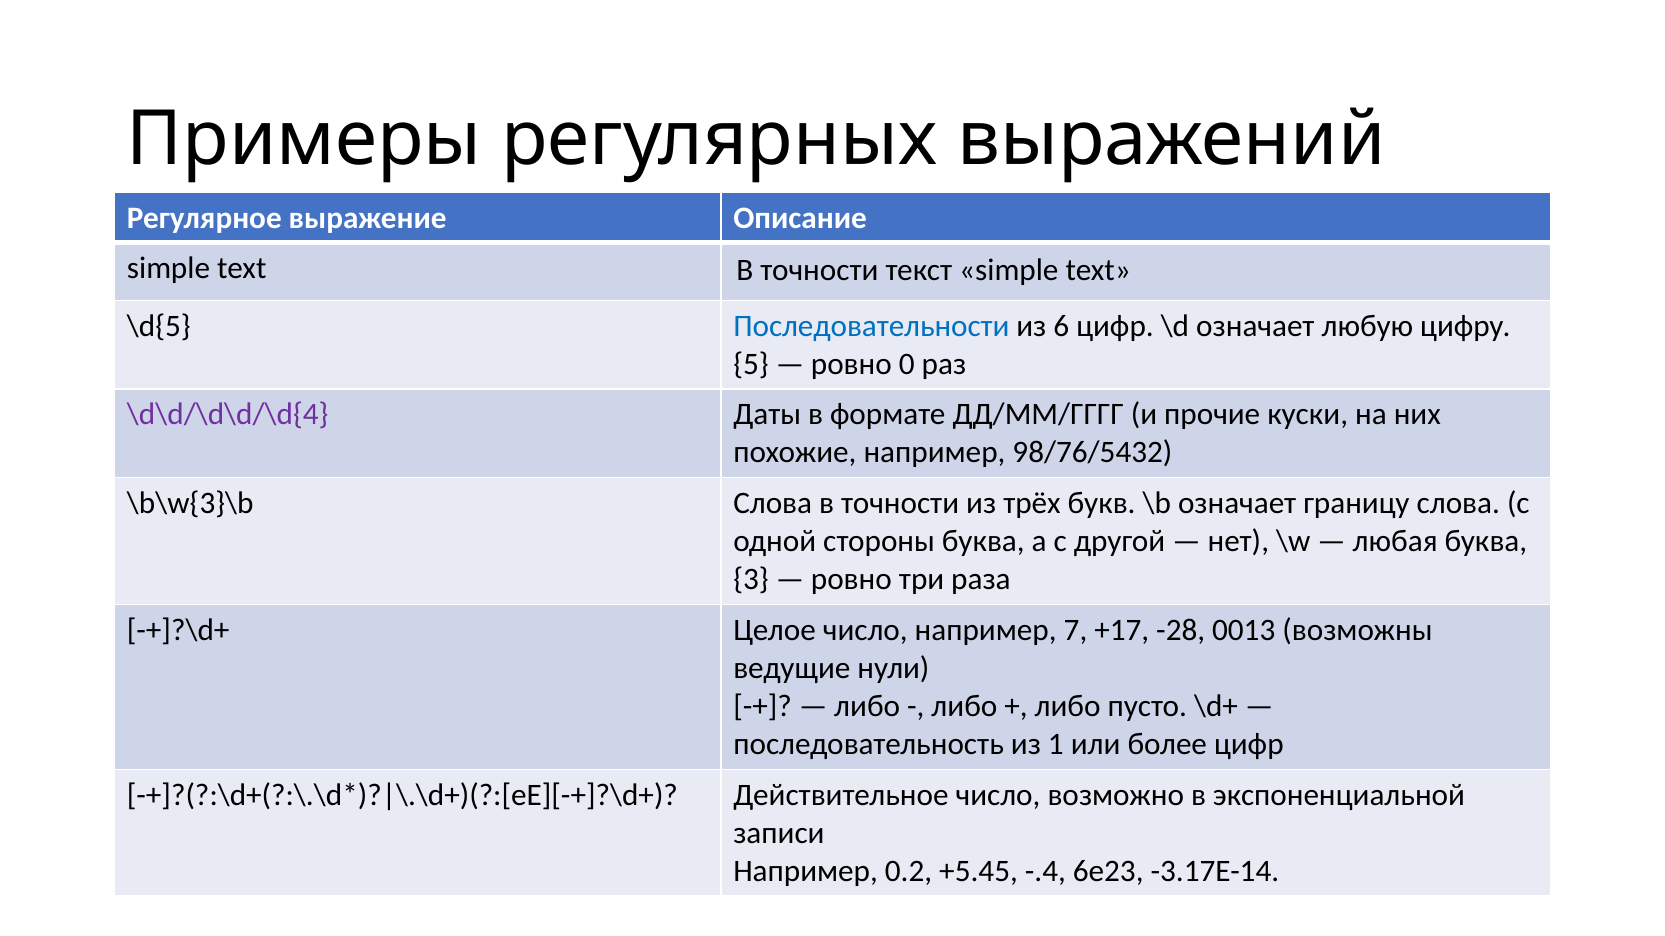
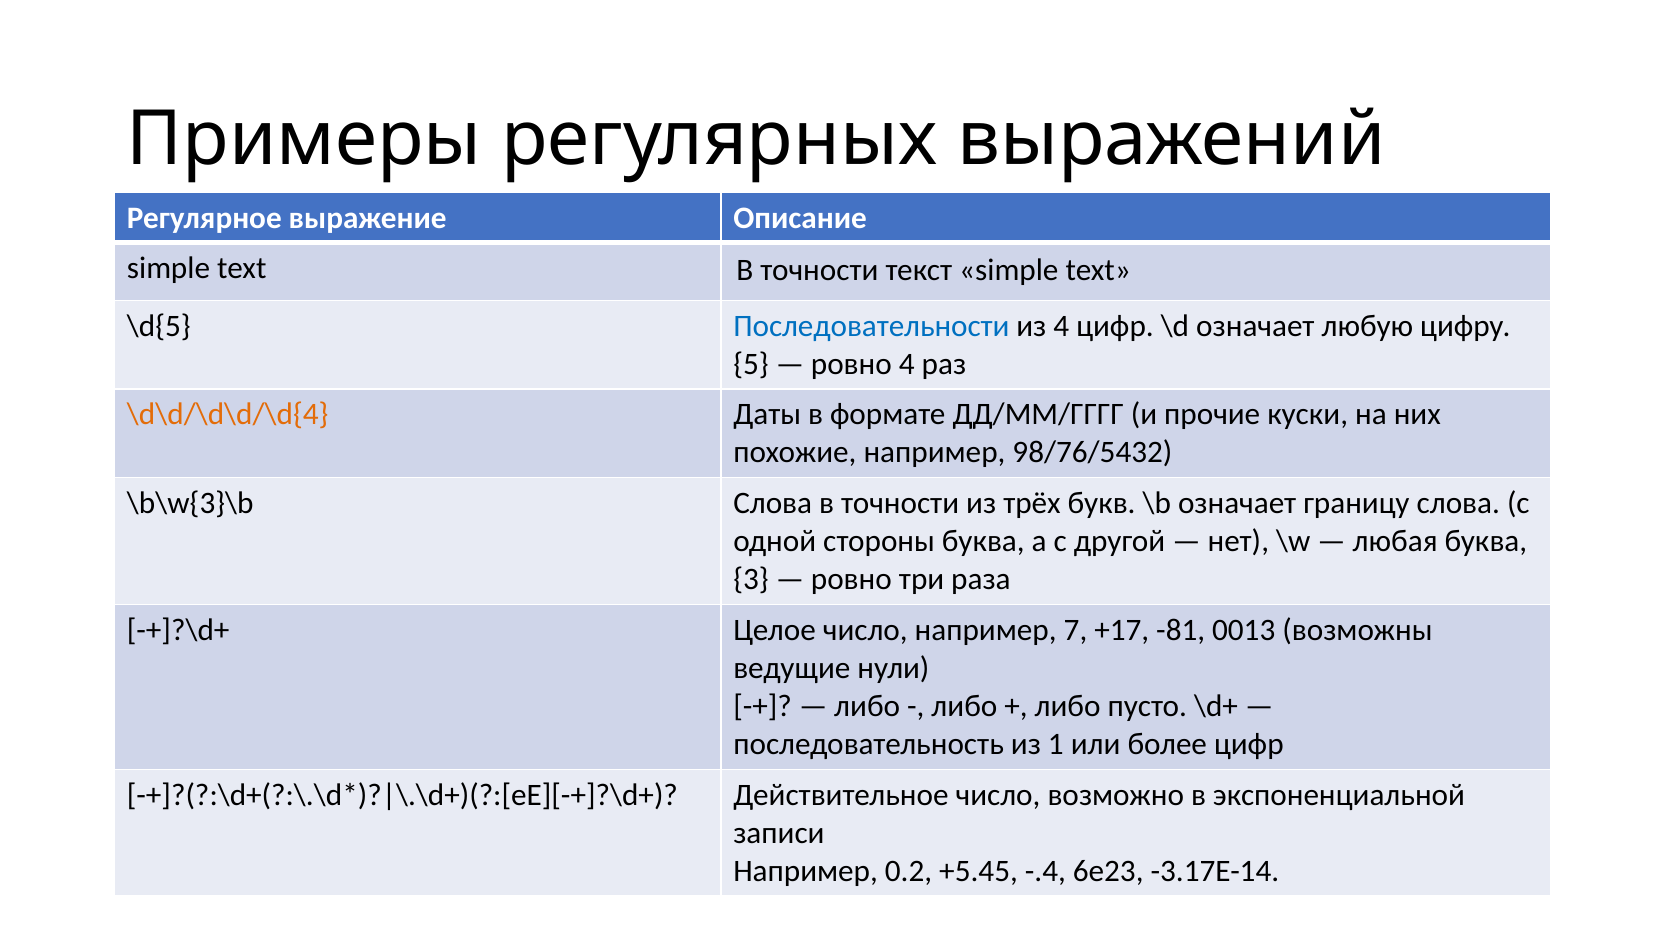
из 6: 6 -> 4
ровно 0: 0 -> 4
\d\d/\d\d/\d{4 colour: purple -> orange
-28: -28 -> -81
